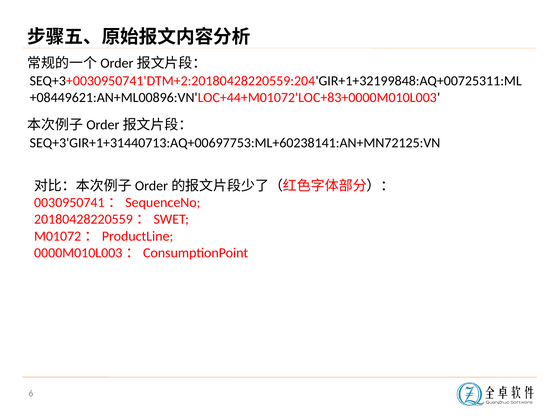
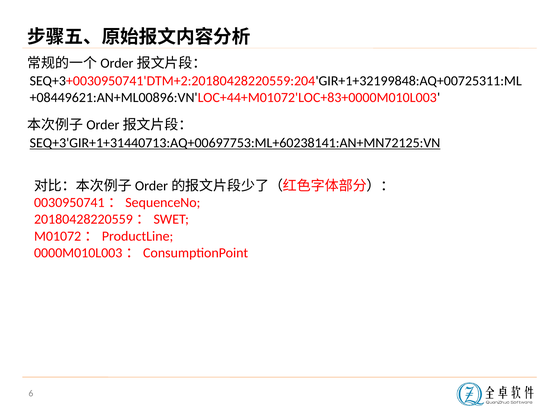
SEQ+3'GIR+1+31440713:AQ+00697753:ML+60238141:AN+MN72125:VN underline: none -> present
